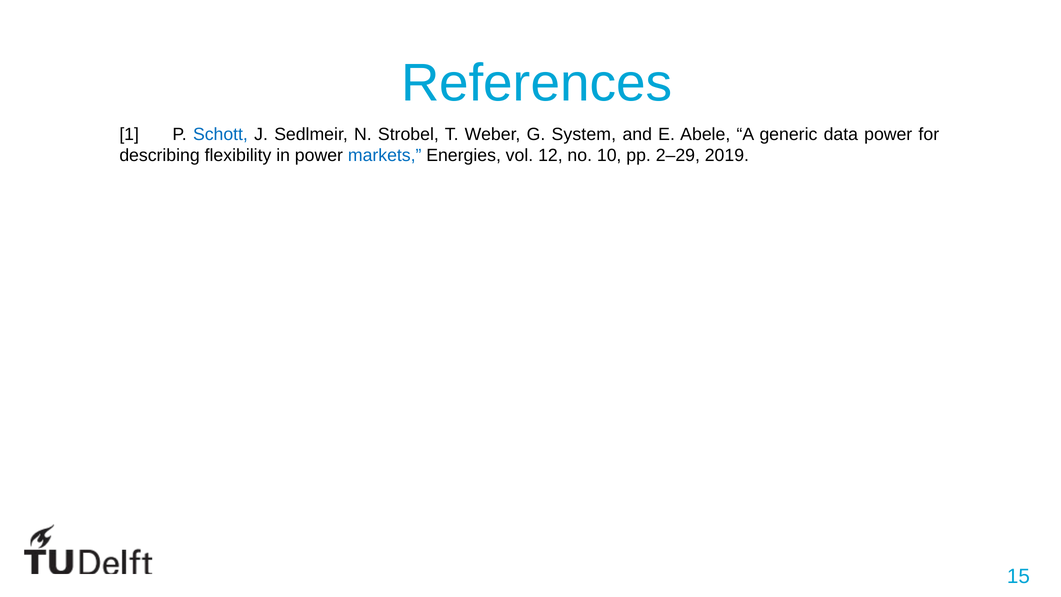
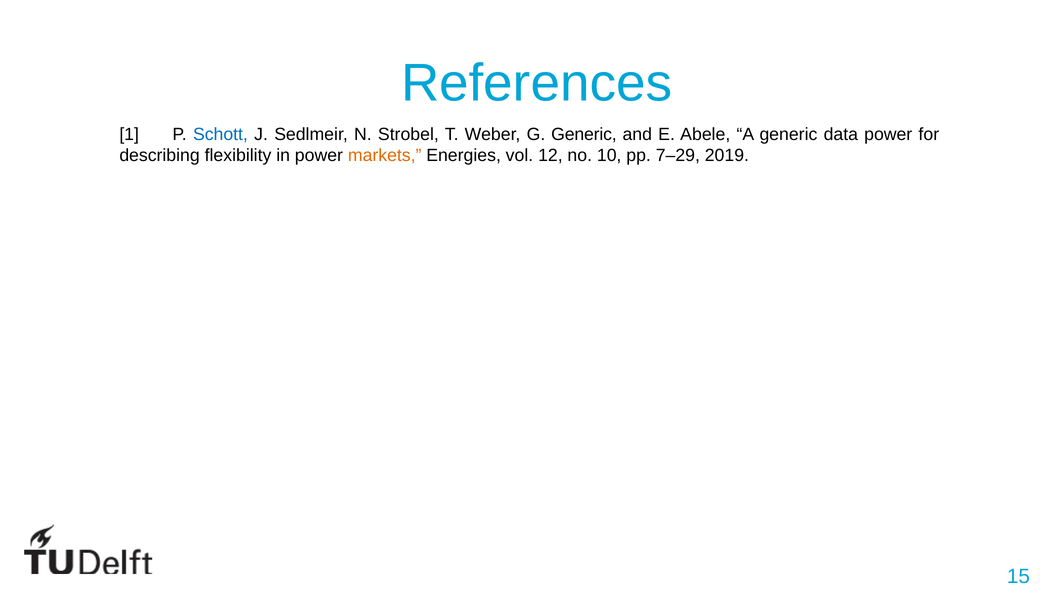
G System: System -> Generic
markets colour: blue -> orange
2–29: 2–29 -> 7–29
